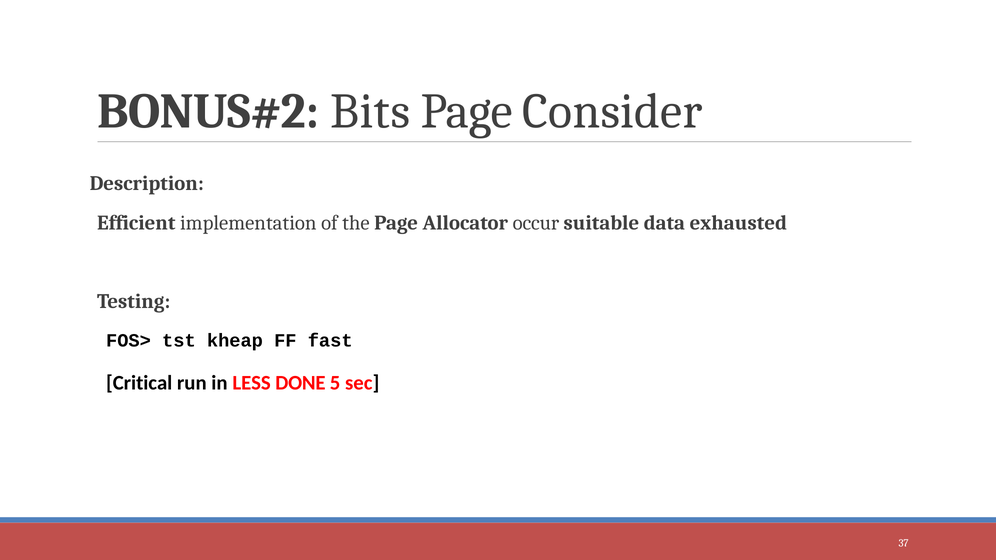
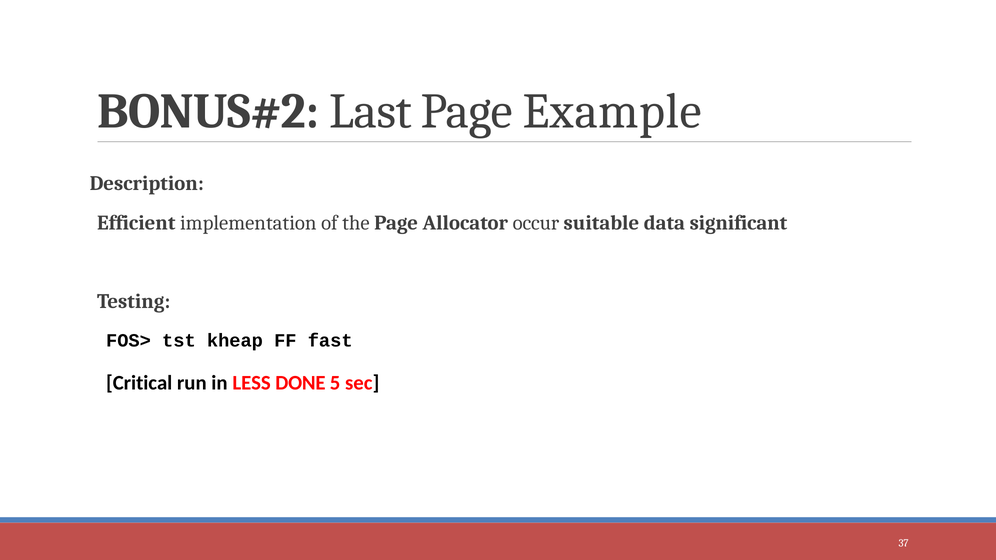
Bits: Bits -> Last
Consider: Consider -> Example
exhausted: exhausted -> significant
